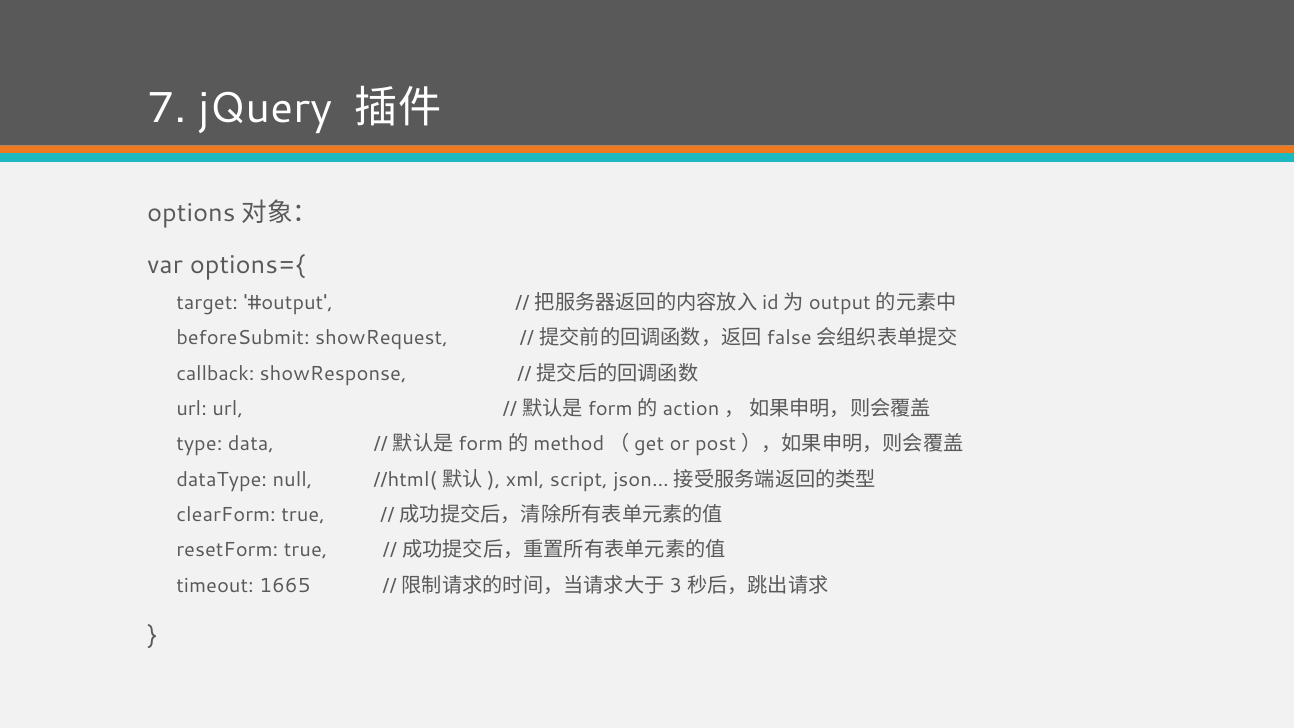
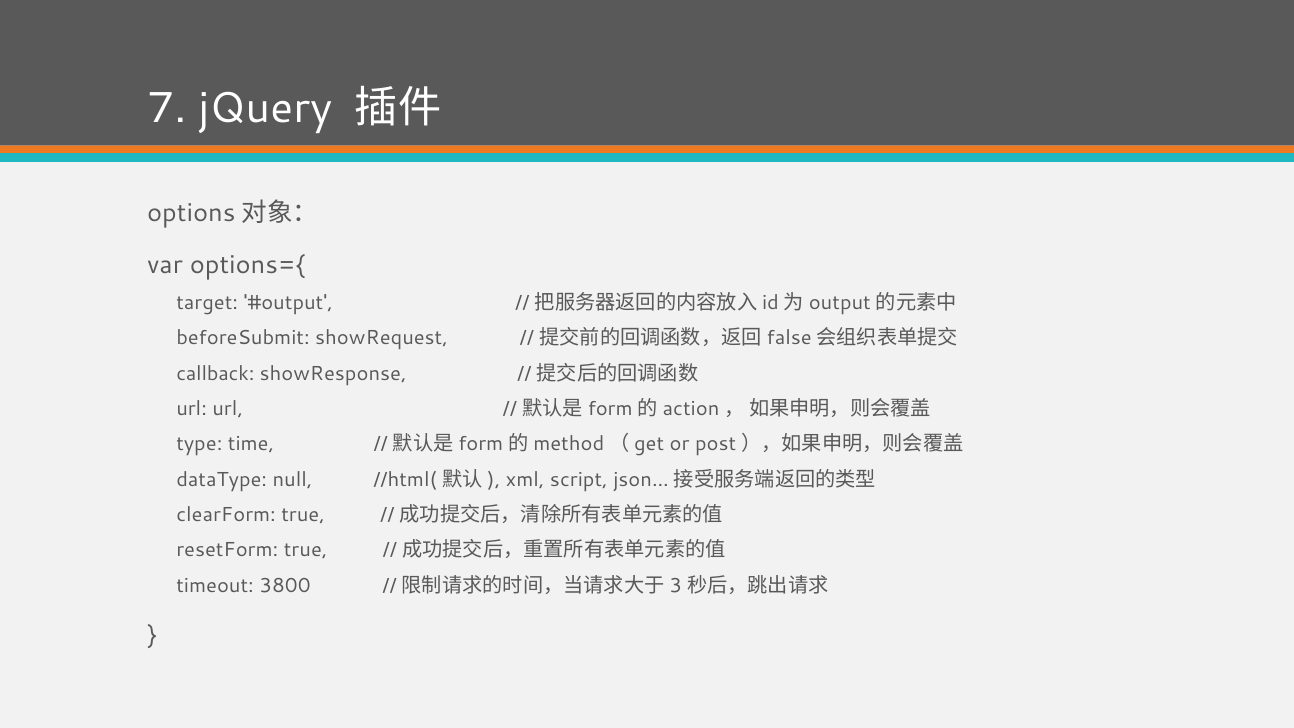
data: data -> time
1665: 1665 -> 3800
